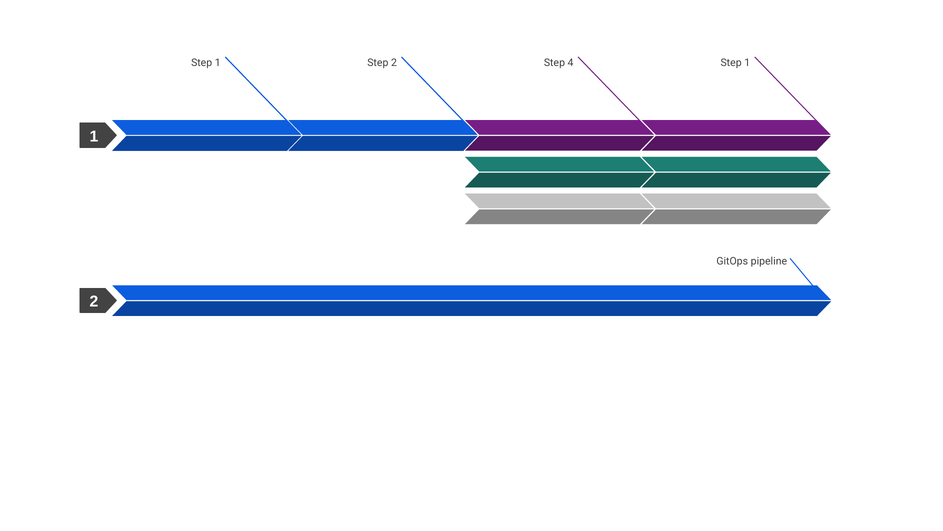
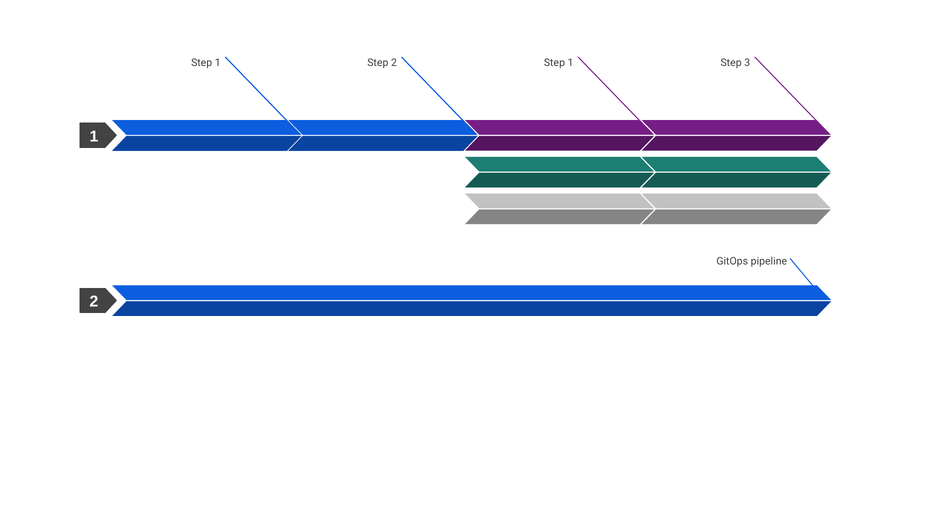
4 at (571, 63): 4 -> 1
1 at (747, 63): 1 -> 3
